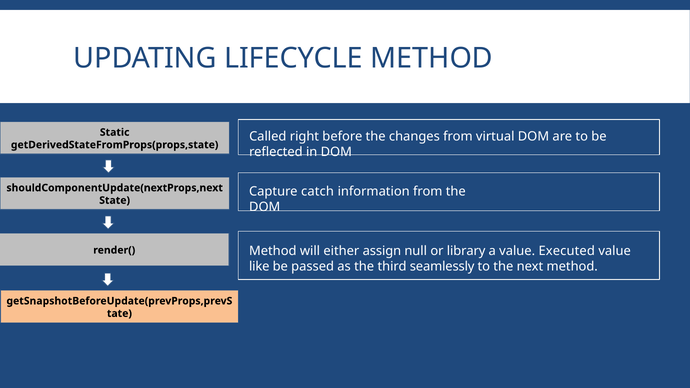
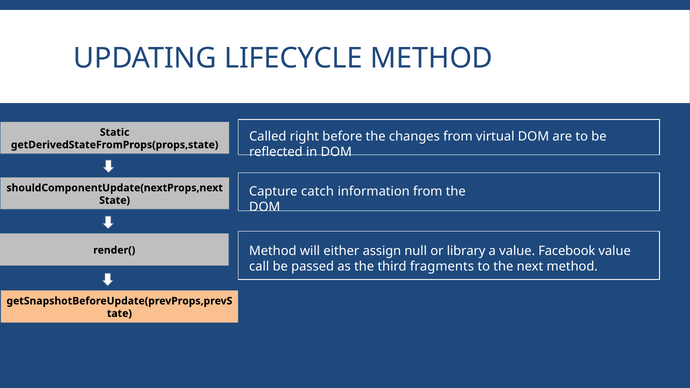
Executed: Executed -> Facebook
like: like -> call
seamlessly: seamlessly -> fragments
